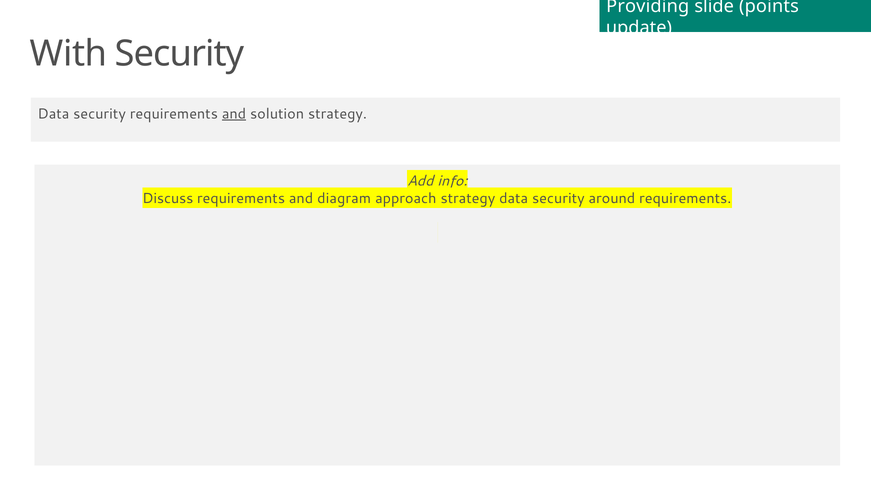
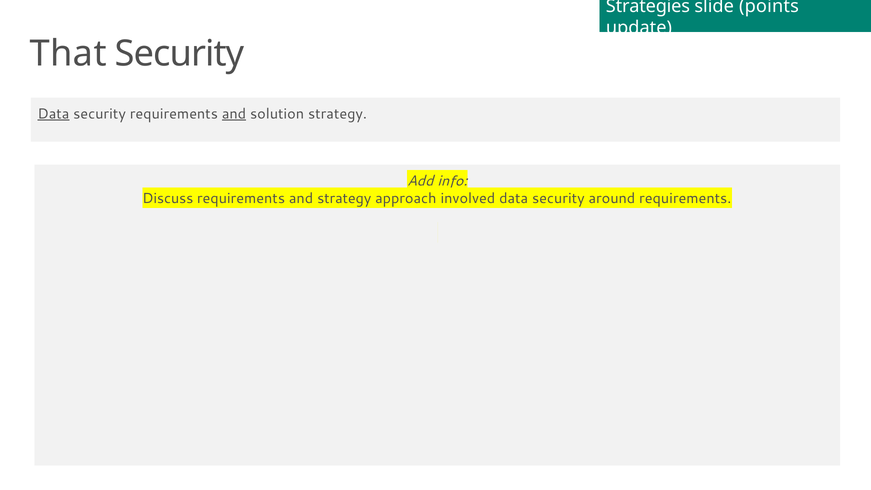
Providing: Providing -> Strategies
With: With -> That
Data at (53, 114) underline: none -> present
and diagram: diagram -> strategy
approach strategy: strategy -> involved
